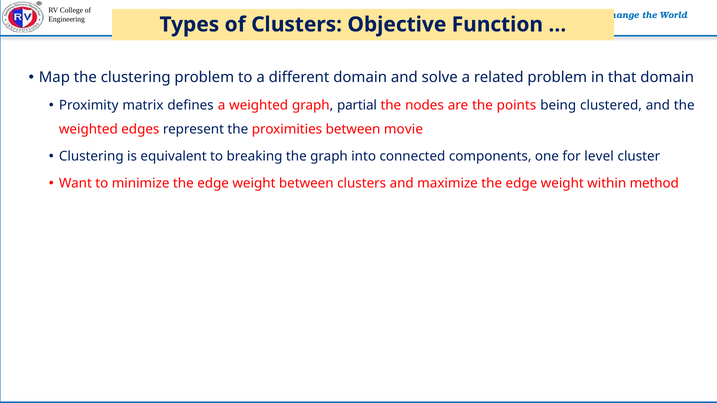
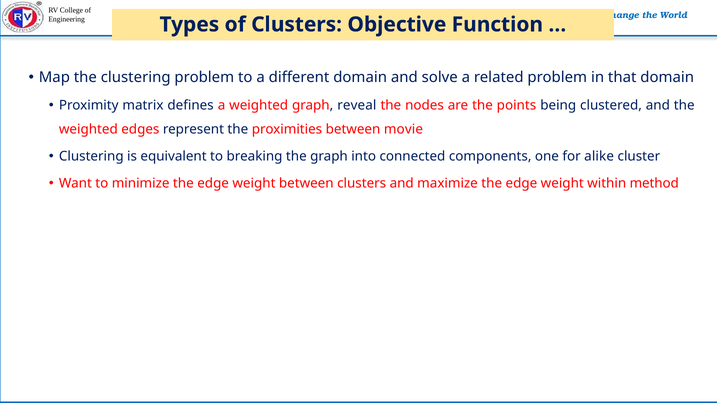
partial: partial -> reveal
level: level -> alike
